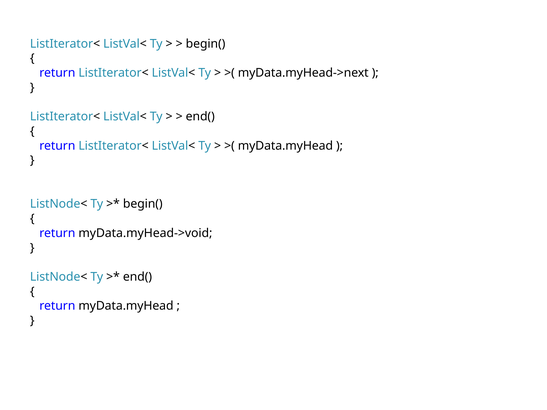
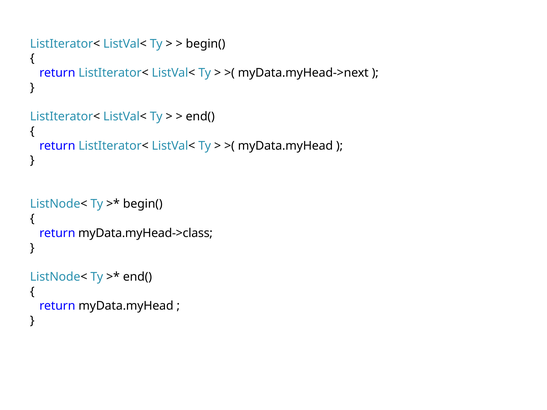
myData.myHead->void: myData.myHead->void -> myData.myHead->class
